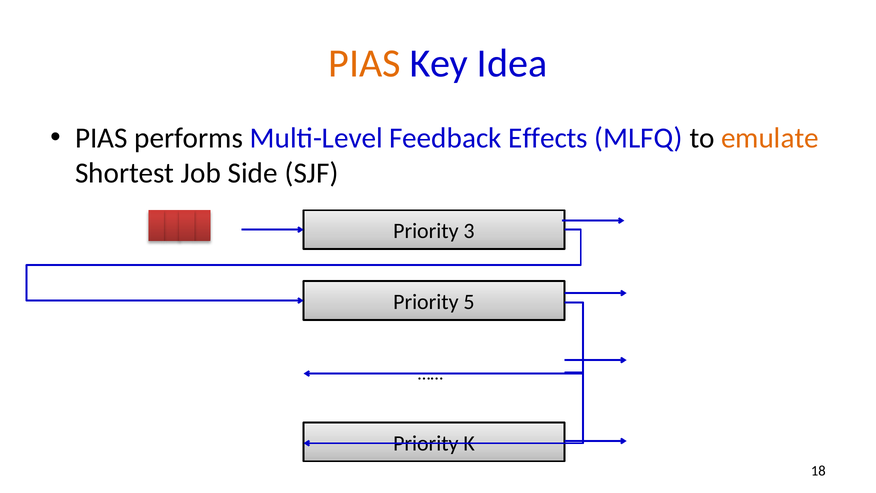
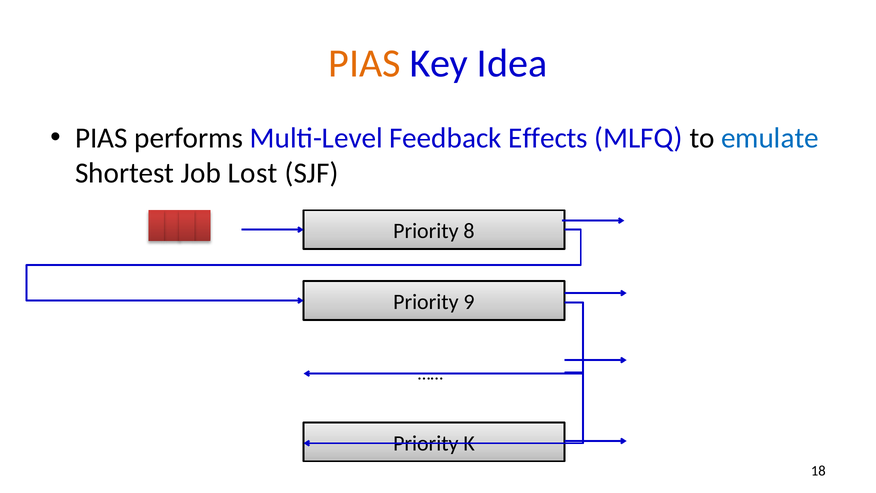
emulate colour: orange -> blue
Side: Side -> Lost
3: 3 -> 8
5: 5 -> 9
